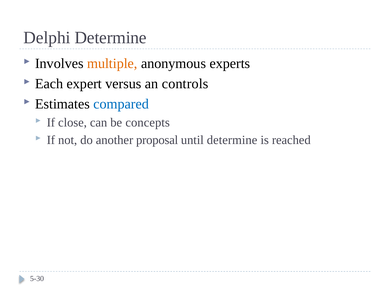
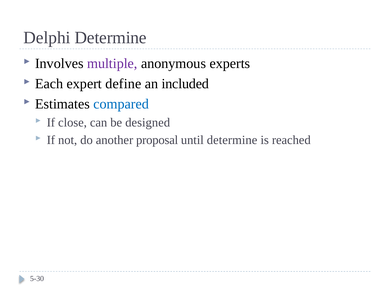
multiple colour: orange -> purple
versus: versus -> define
controls: controls -> included
concepts: concepts -> designed
